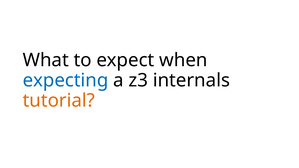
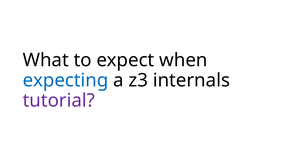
tutorial colour: orange -> purple
